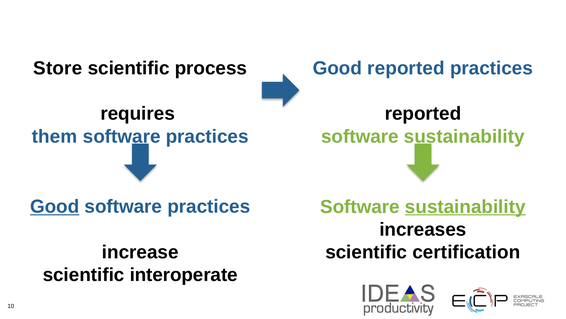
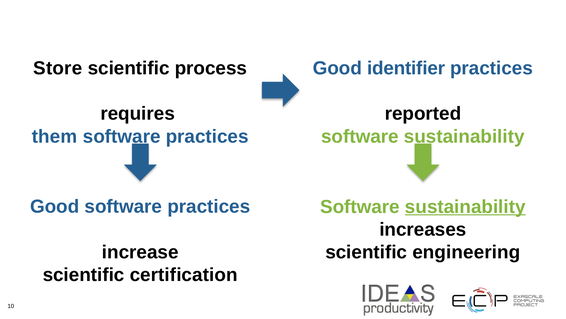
Good reported: reported -> identifier
Good at (55, 206) underline: present -> none
certification: certification -> engineering
interoperate: interoperate -> certification
